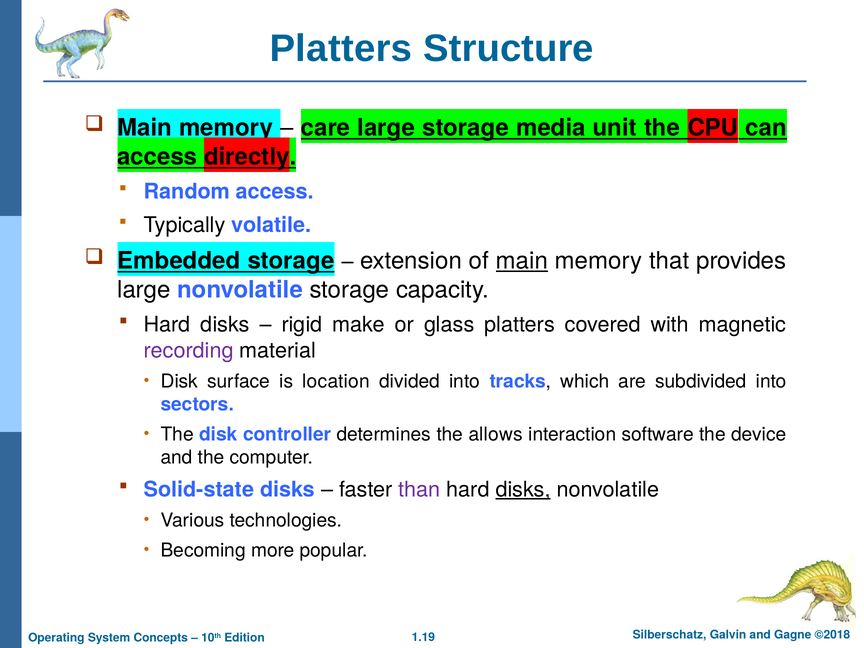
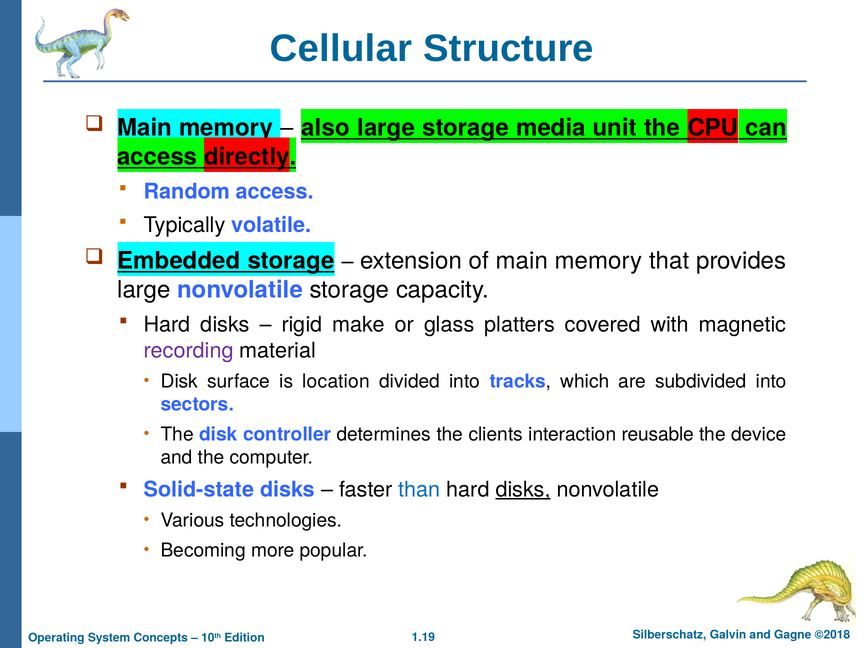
Platters at (341, 48): Platters -> Cellular
care: care -> also
main at (522, 261) underline: present -> none
allows: allows -> clients
software: software -> reusable
than colour: purple -> blue
